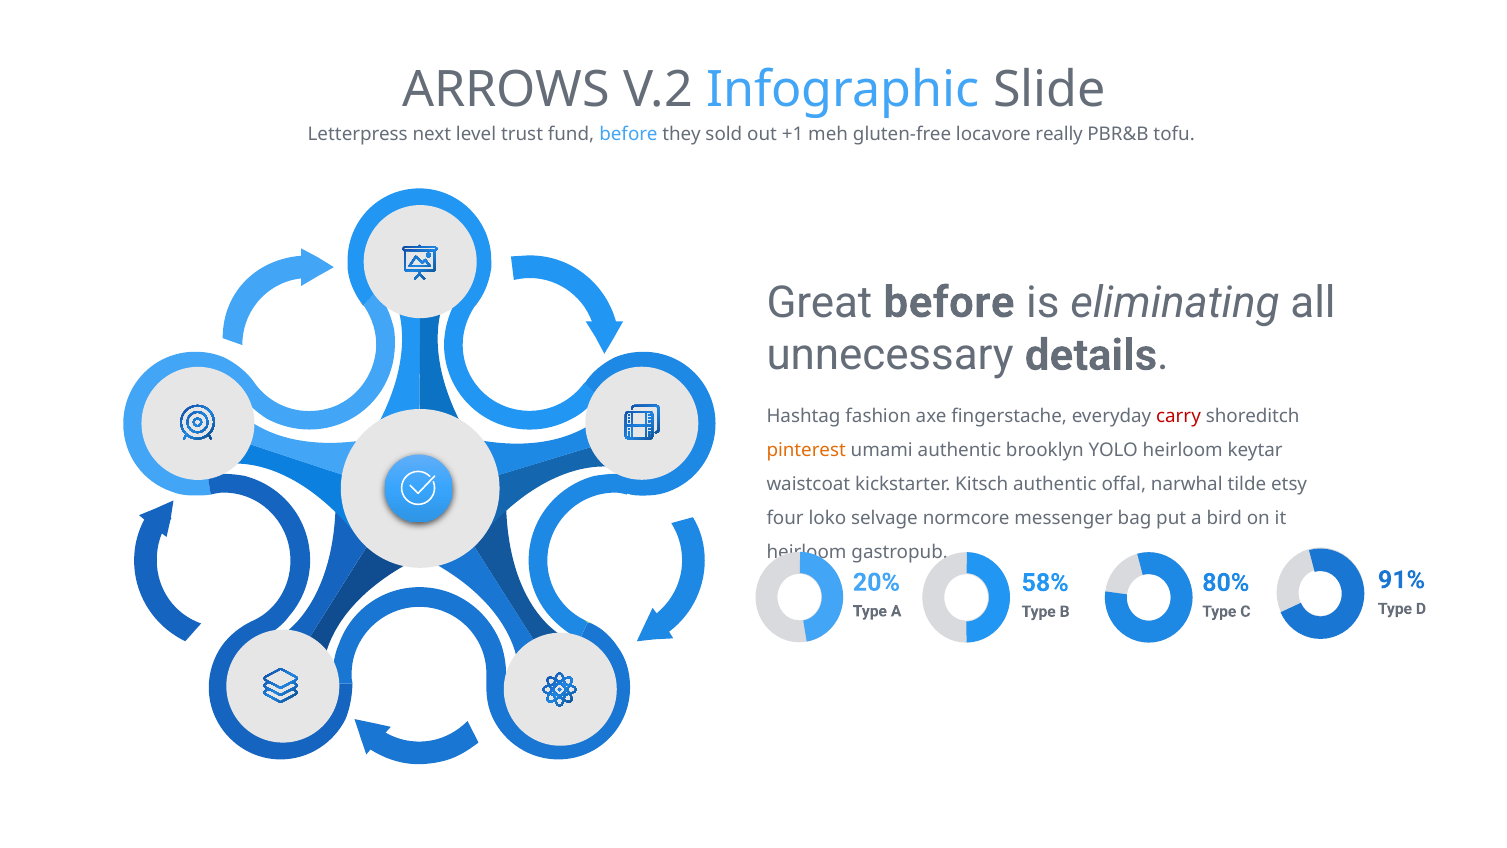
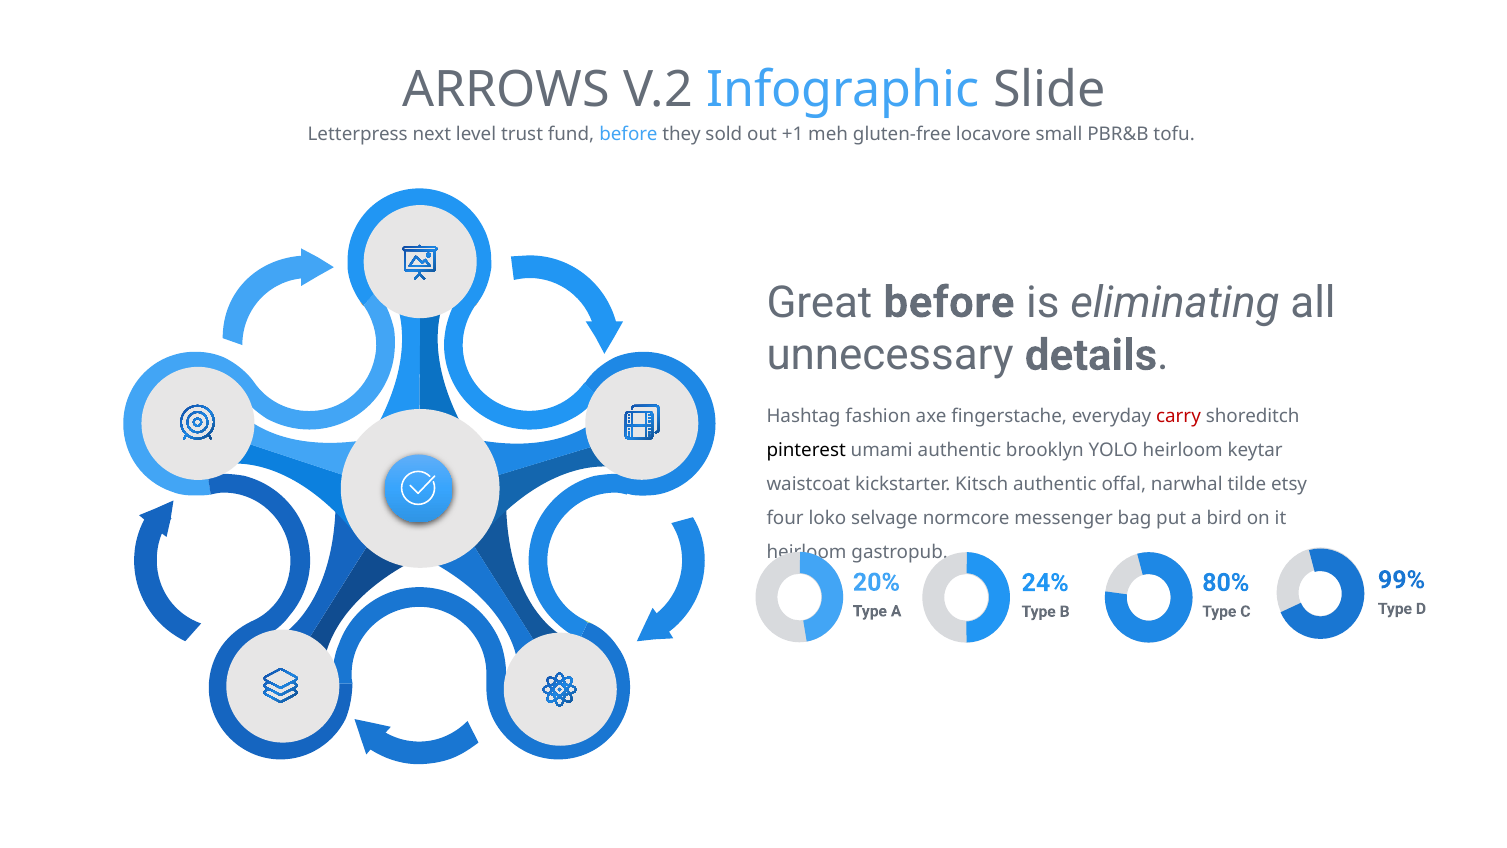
really: really -> small
pinterest colour: orange -> black
91%: 91% -> 99%
58%: 58% -> 24%
